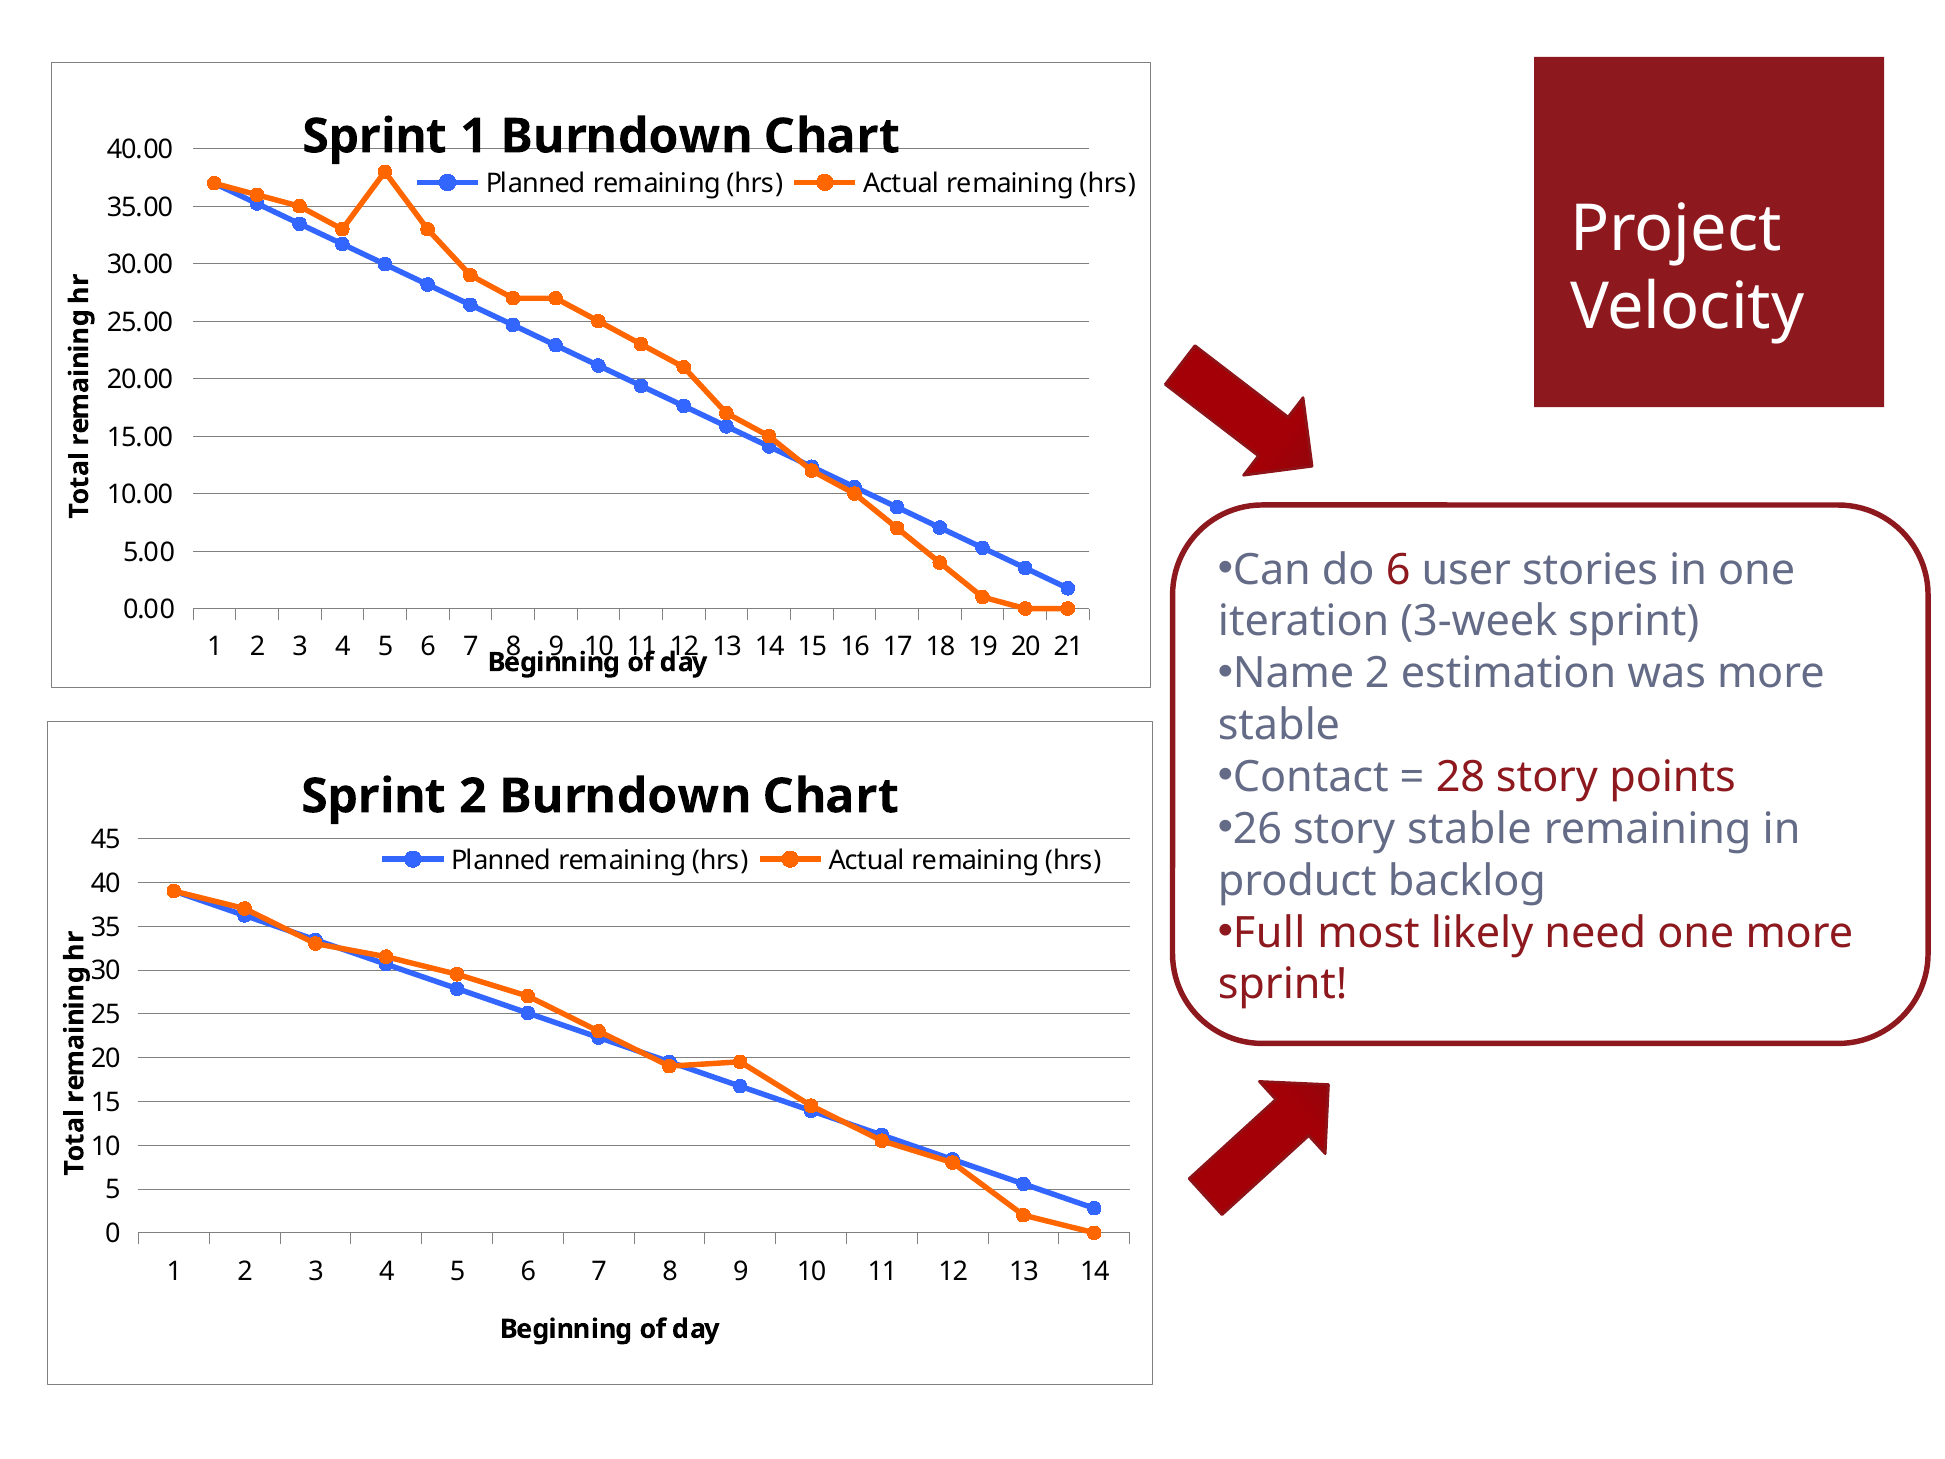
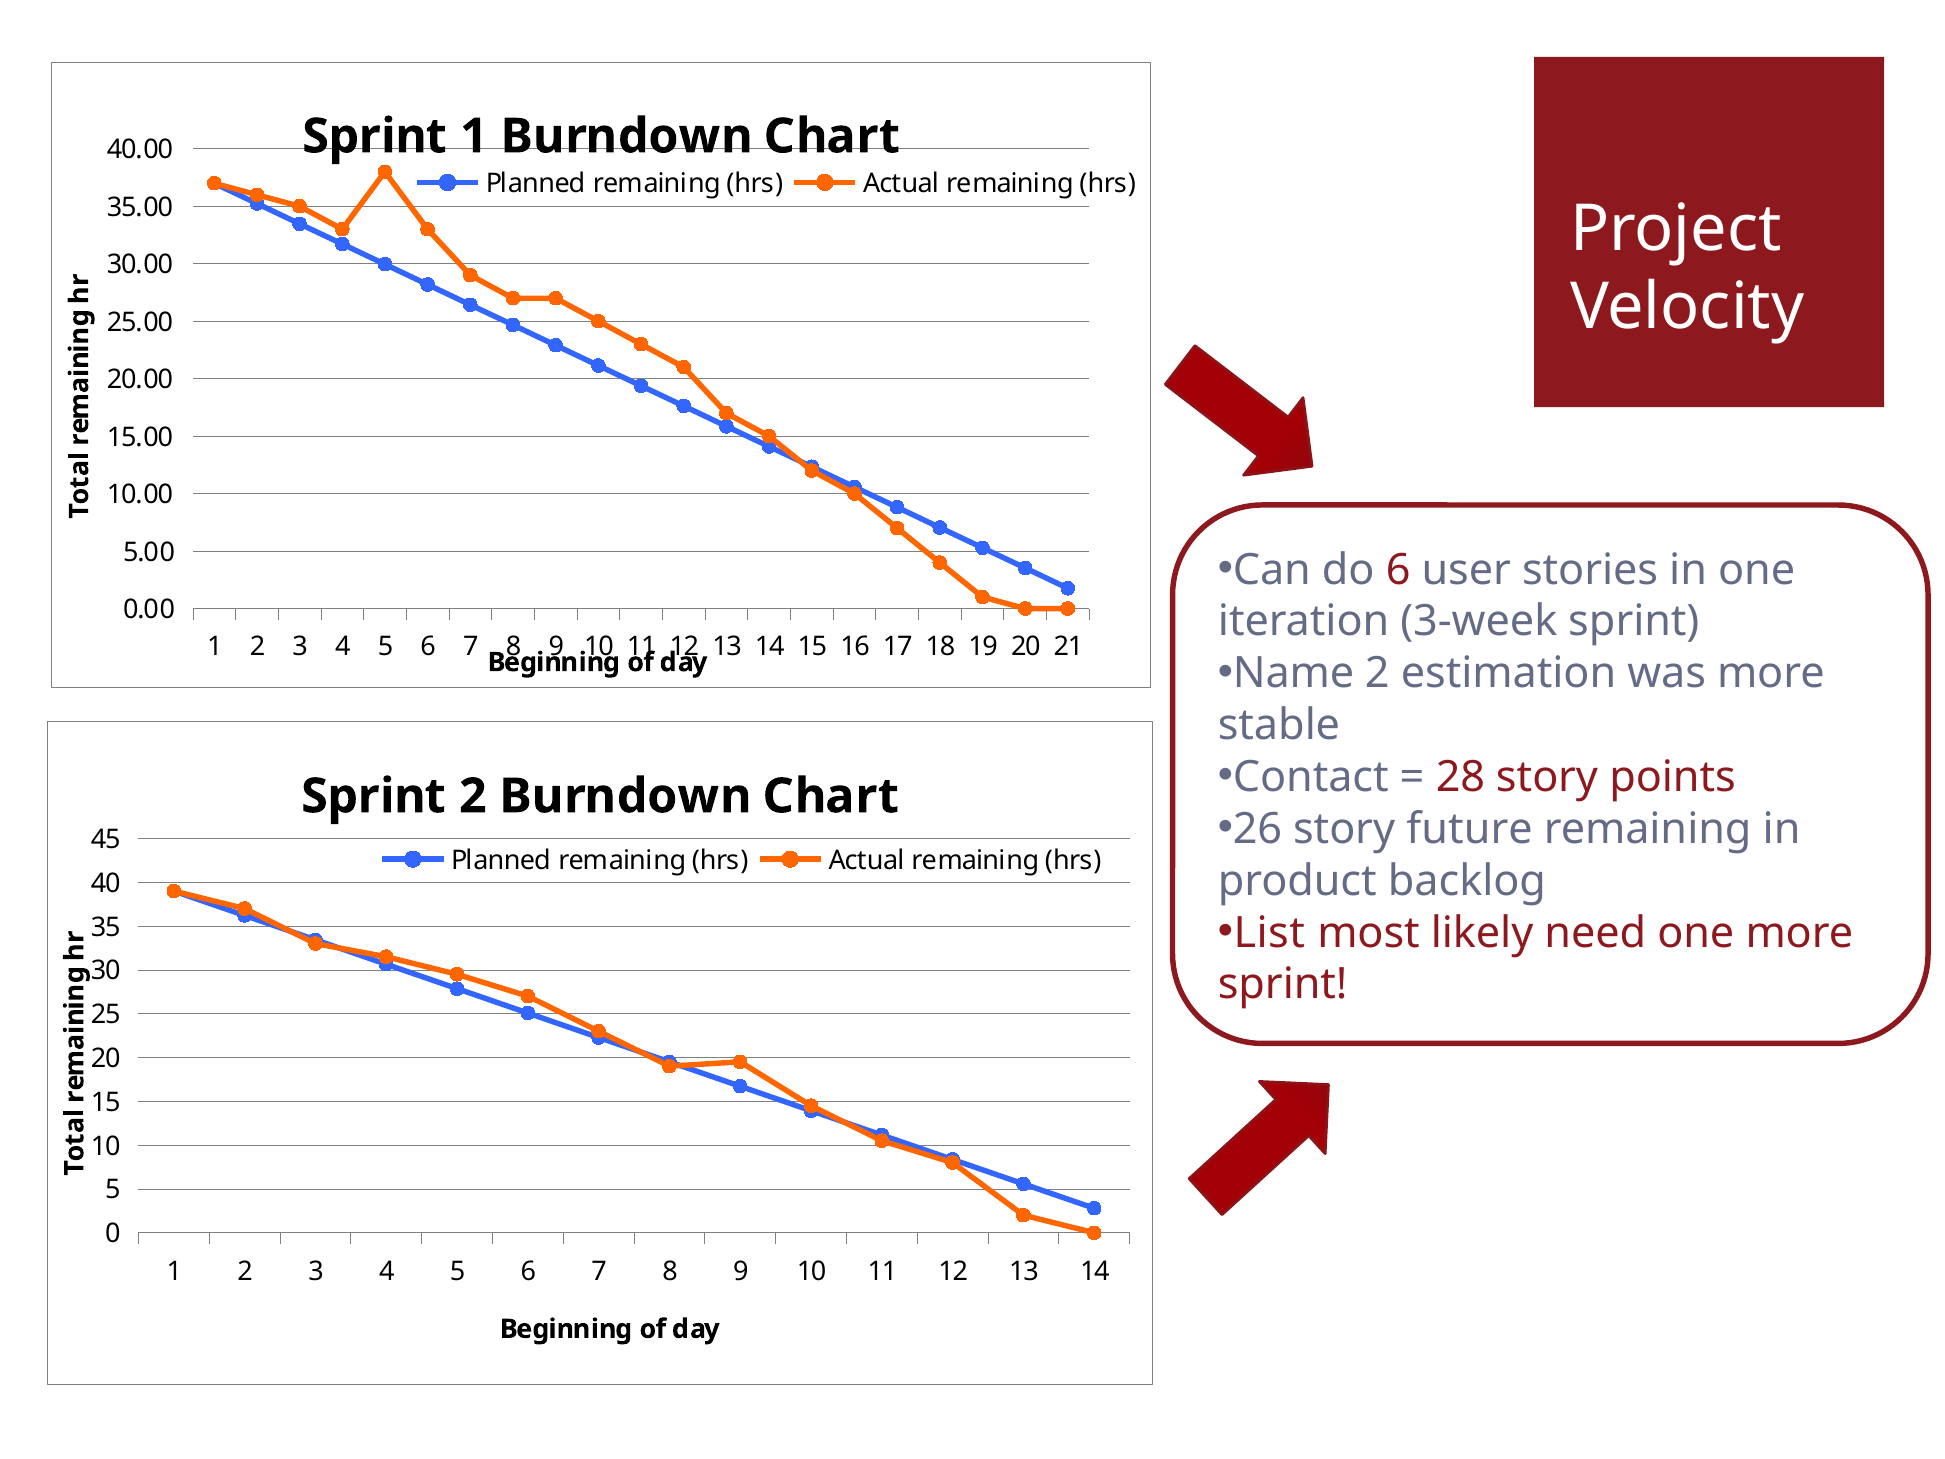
story stable: stable -> future
Full: Full -> List
